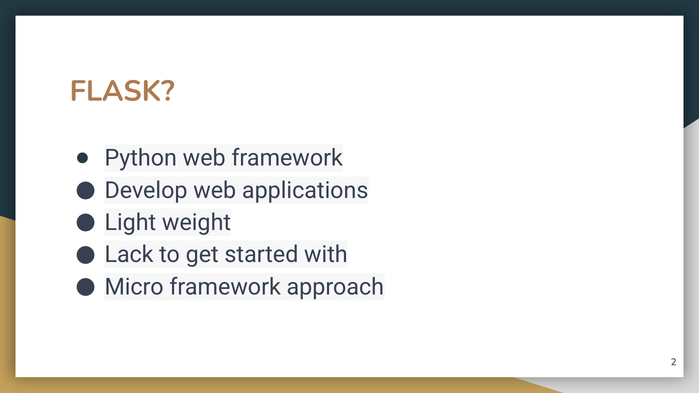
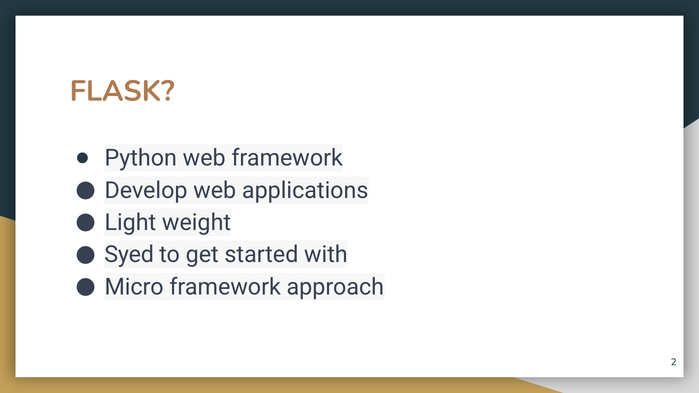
Lack: Lack -> Syed
